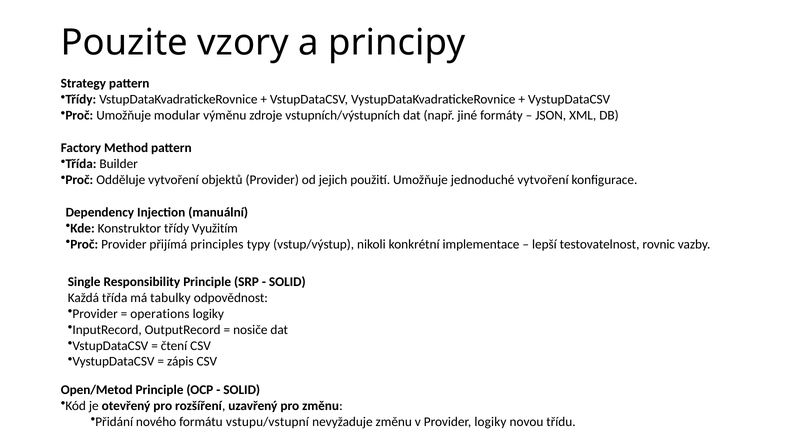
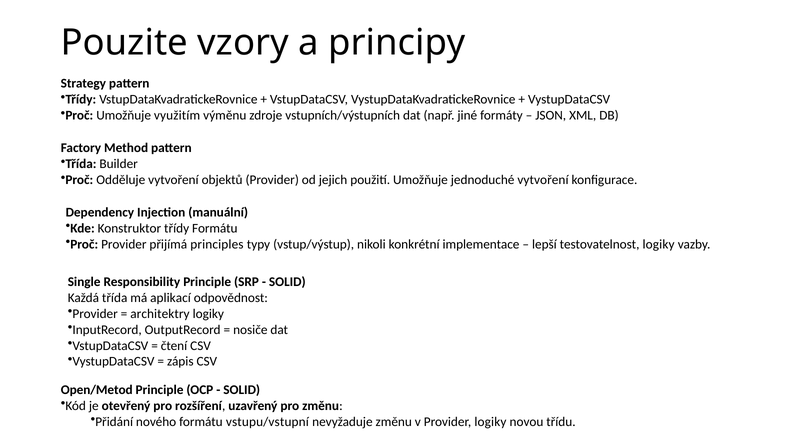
modular: modular -> využitím
třídy Využitím: Využitím -> Formátu
testovatelnost rovnic: rovnic -> logiky
tabulky: tabulky -> aplikací
operations: operations -> architektry
